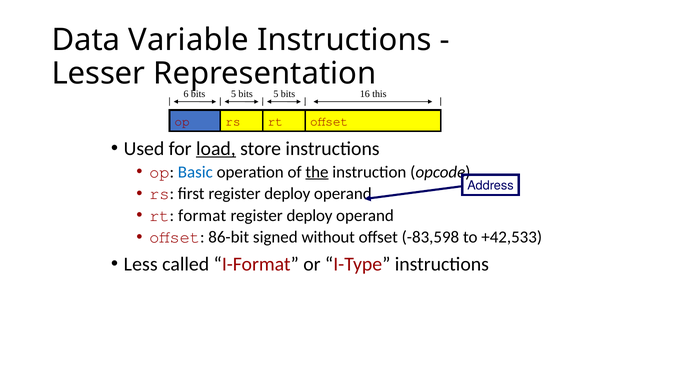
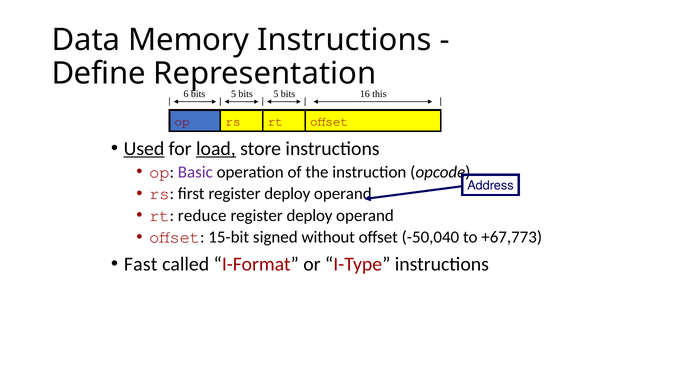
Variable: Variable -> Memory
Lesser: Lesser -> Define
Used underline: none -> present
Basic colour: blue -> purple
the underline: present -> none
format: format -> reduce
86-bit: 86-bit -> 15-bit
-83,598: -83,598 -> -50,040
+42,533: +42,533 -> +67,773
Less: Less -> Fast
